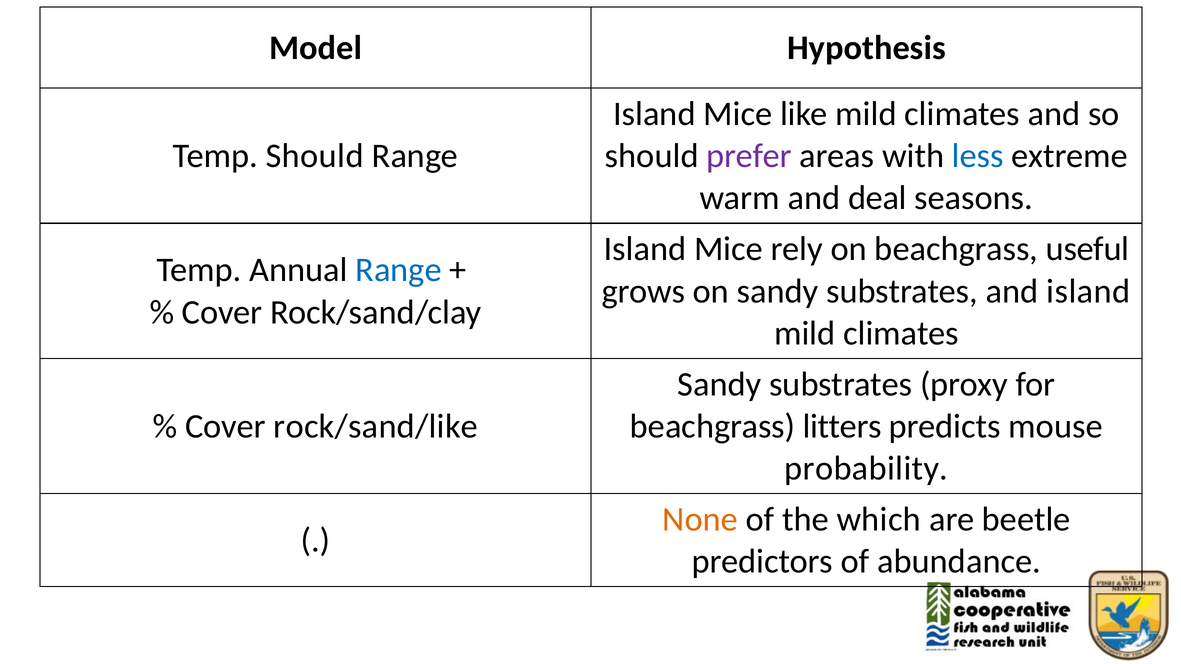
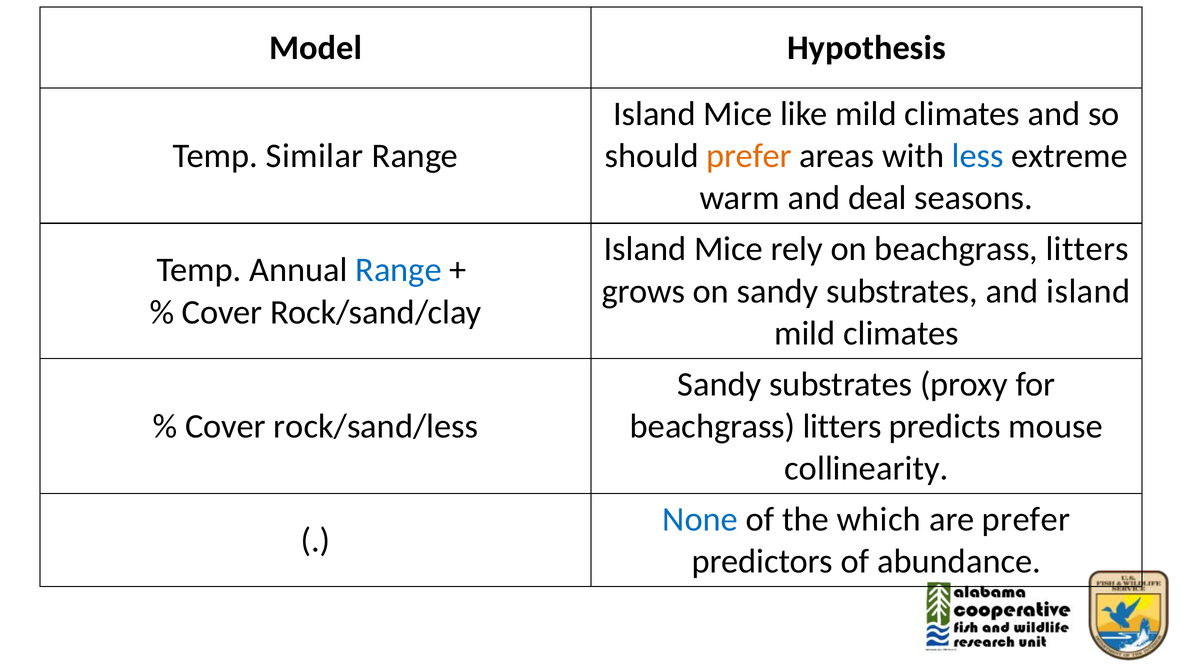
Temp Should: Should -> Similar
prefer at (749, 156) colour: purple -> orange
on beachgrass useful: useful -> litters
rock/sand/like: rock/sand/like -> rock/sand/less
probability: probability -> collinearity
None colour: orange -> blue
are beetle: beetle -> prefer
